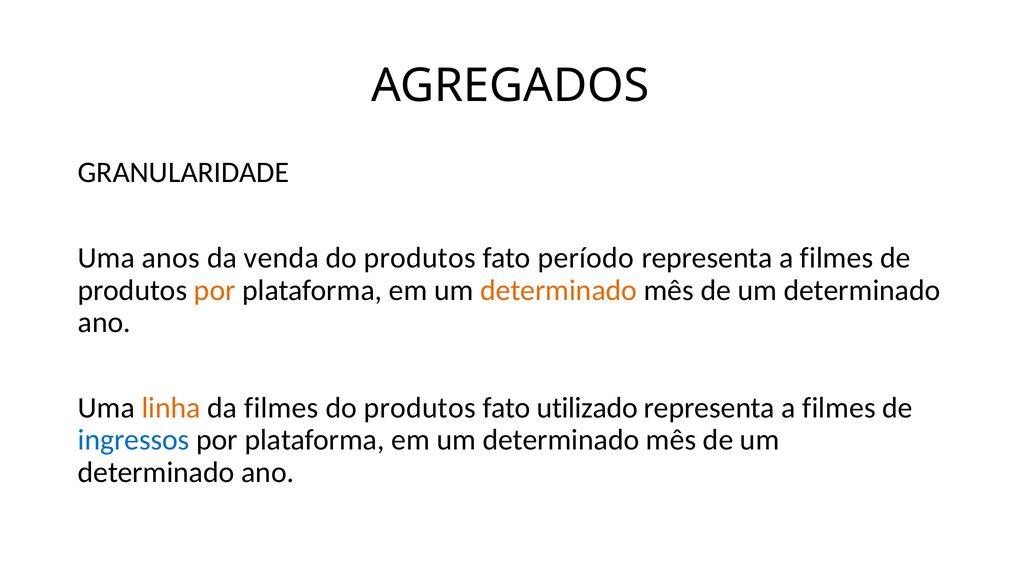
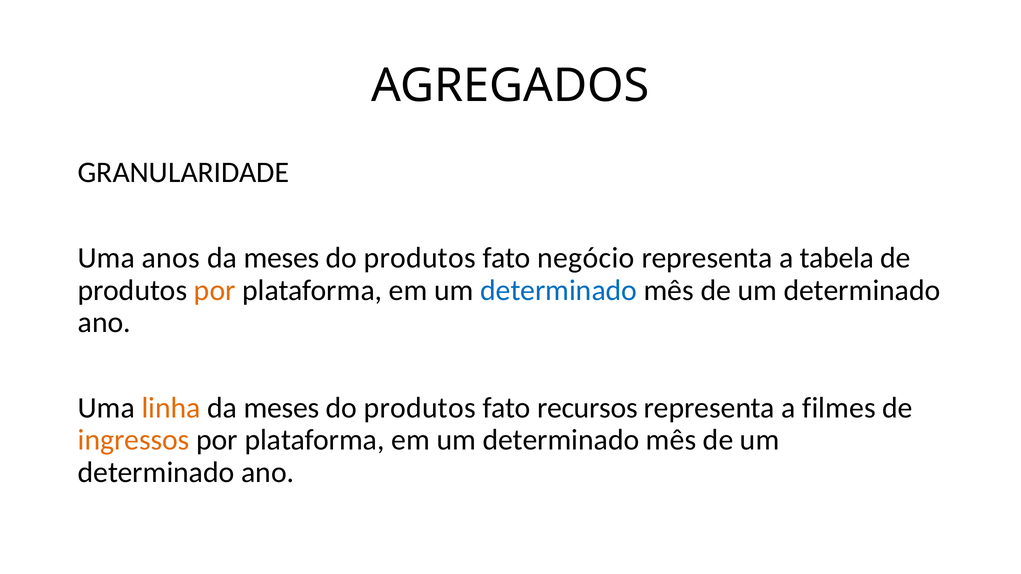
venda at (281, 258): venda -> meses
período: período -> negócio
filmes at (837, 258): filmes -> tabela
determinado at (559, 290) colour: orange -> blue
filmes at (281, 408): filmes -> meses
utilizado: utilizado -> recursos
ingressos colour: blue -> orange
